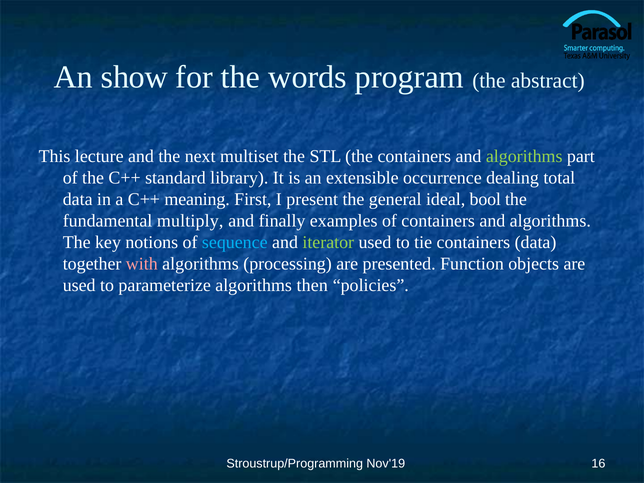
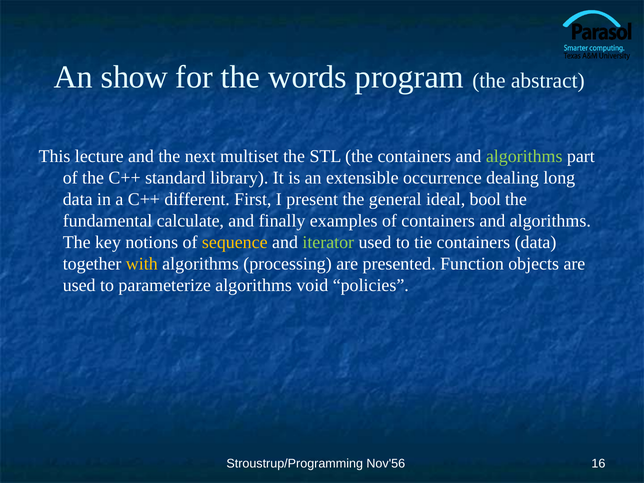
total: total -> long
meaning: meaning -> different
multiply: multiply -> calculate
sequence colour: light blue -> yellow
with colour: pink -> yellow
then: then -> void
Nov'19: Nov'19 -> Nov'56
